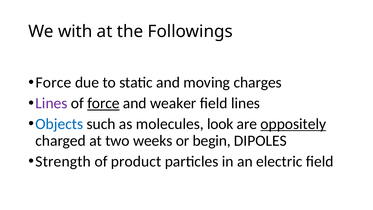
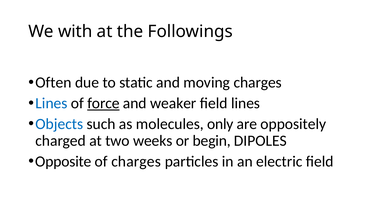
Force at (53, 82): Force -> Often
Lines at (51, 103) colour: purple -> blue
look: look -> only
oppositely underline: present -> none
Strength: Strength -> Opposite
of product: product -> charges
